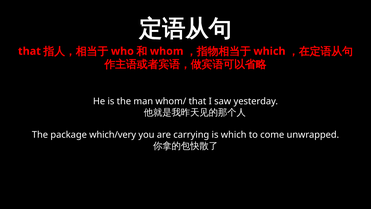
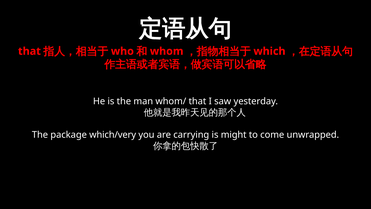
is which: which -> might
